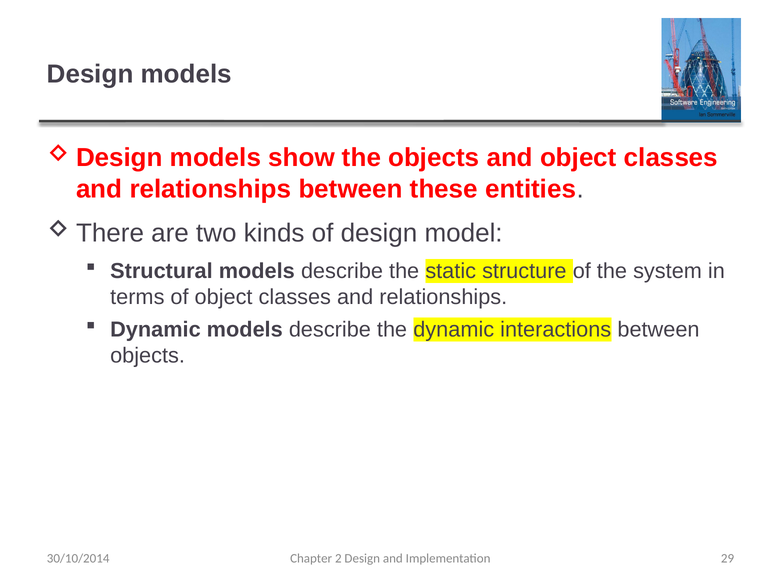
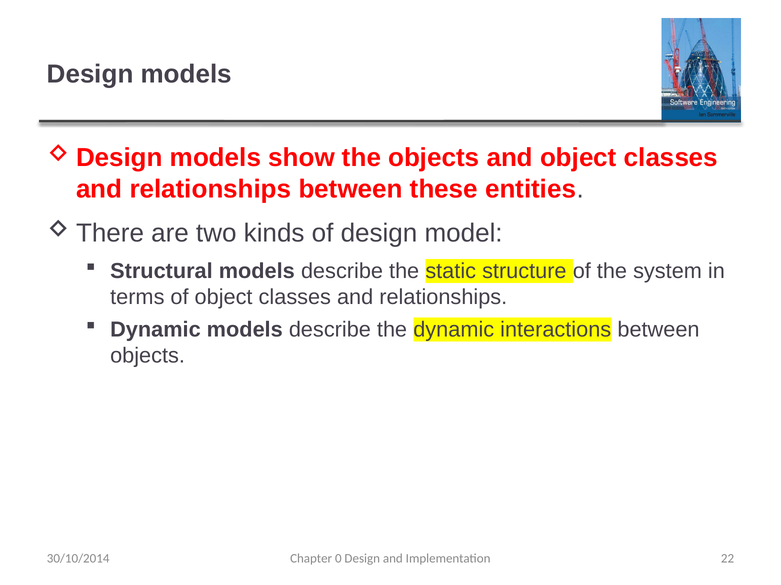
2: 2 -> 0
29: 29 -> 22
